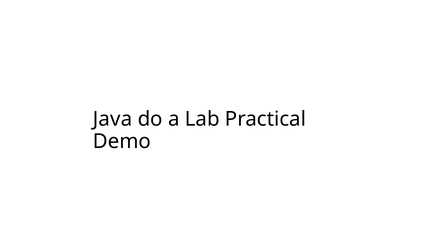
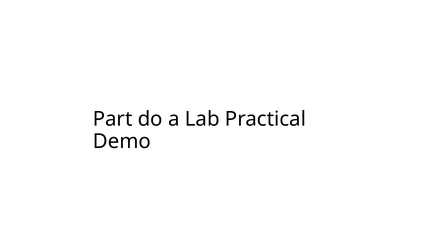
Java: Java -> Part
